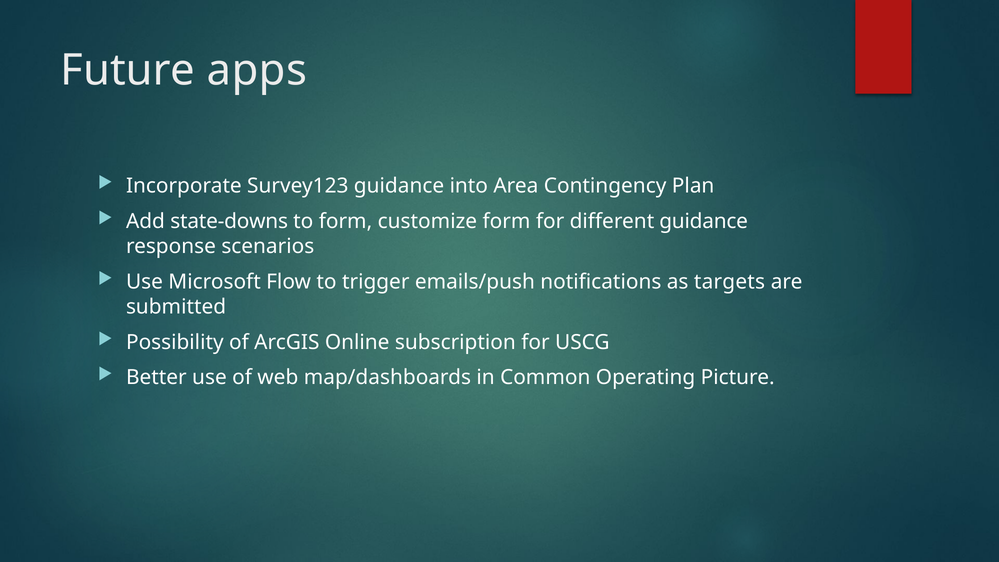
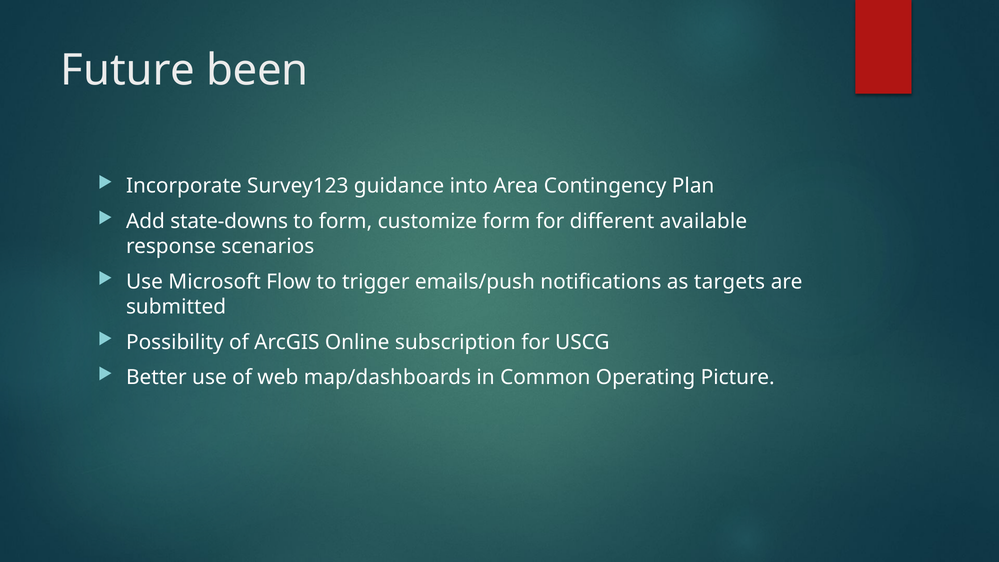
apps: apps -> been
different guidance: guidance -> available
